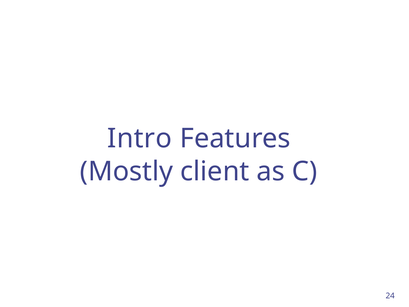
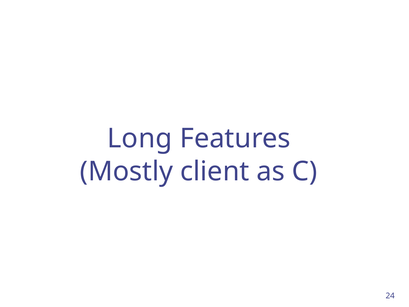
Intro: Intro -> Long
